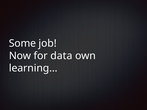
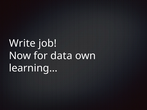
Some: Some -> Write
